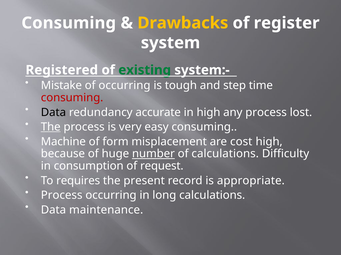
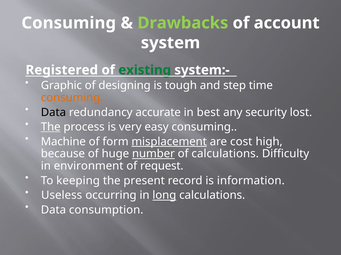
Drawbacks colour: yellow -> light green
register: register -> account
Mistake: Mistake -> Graphic
of occurring: occurring -> designing
consuming at (72, 98) colour: red -> orange
in high: high -> best
any process: process -> security
misplacement underline: none -> present
consumption: consumption -> environment
requires: requires -> keeping
appropriate: appropriate -> information
Process at (62, 196): Process -> Useless
long underline: none -> present
maintenance: maintenance -> consumption
